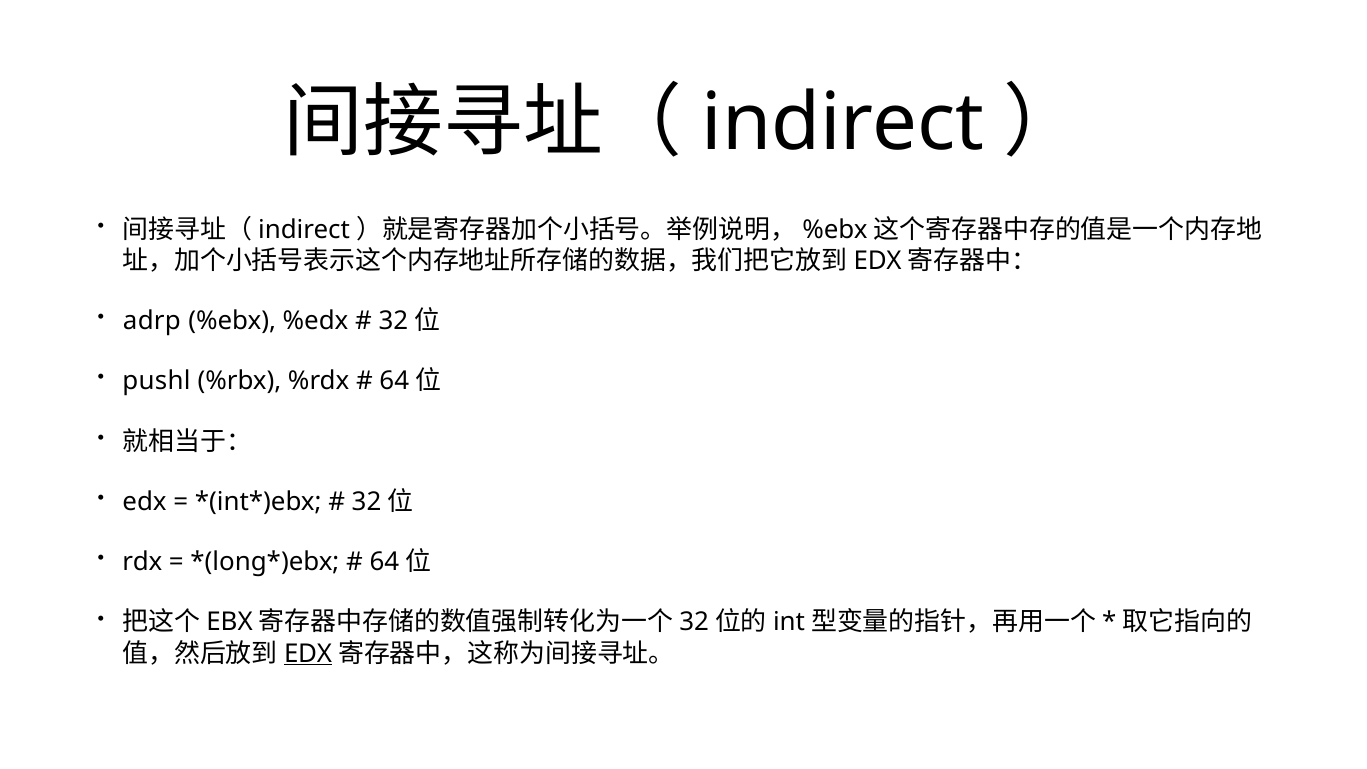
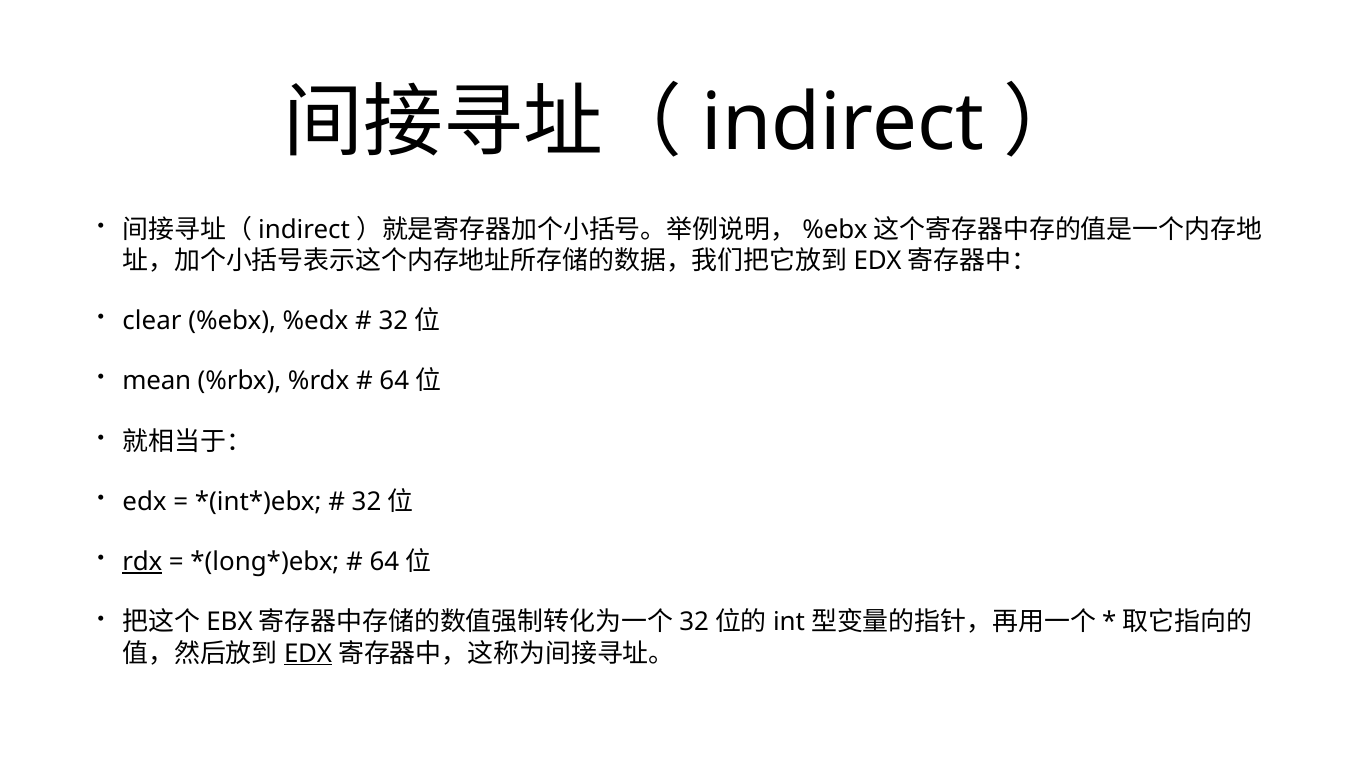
adrp: adrp -> clear
pushl: pushl -> mean
rdx underline: none -> present
